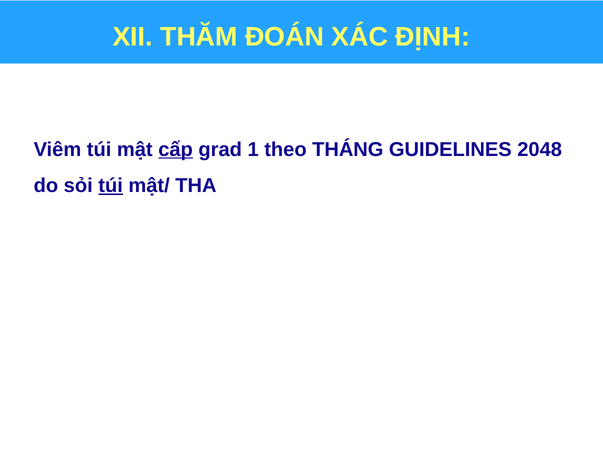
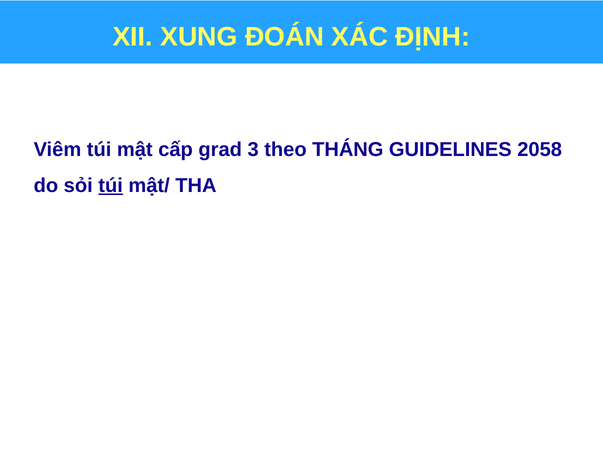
THĂM: THĂM -> XUNG
cấp underline: present -> none
1: 1 -> 3
2048: 2048 -> 2058
